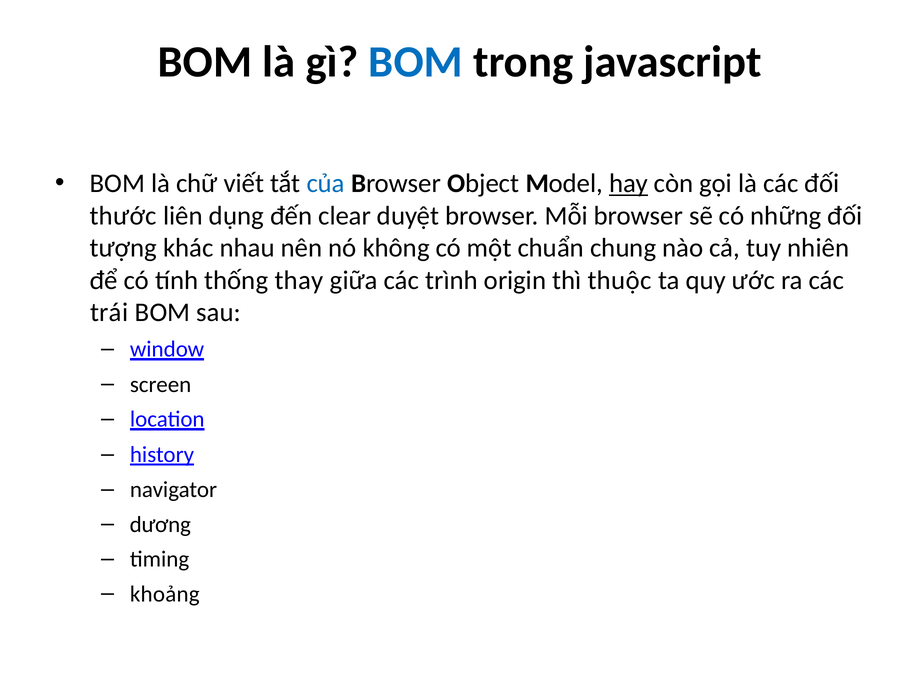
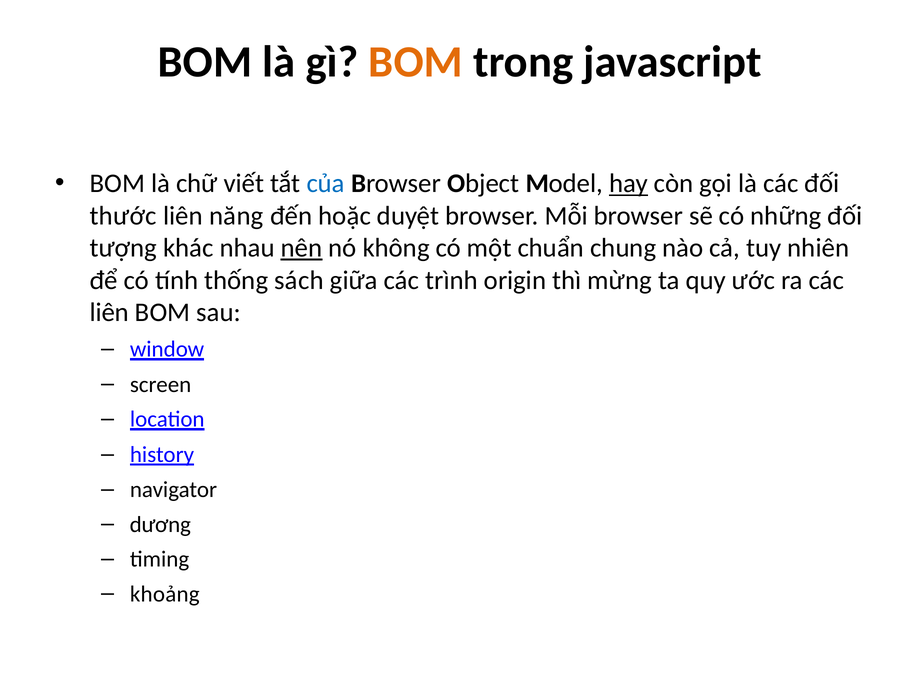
BOM at (416, 62) colour: blue -> orange
dụng: dụng -> năng
clear: clear -> hoặc
nên underline: none -> present
thay: thay -> sách
thuộc: thuộc -> mừng
trái at (109, 312): trái -> liên
